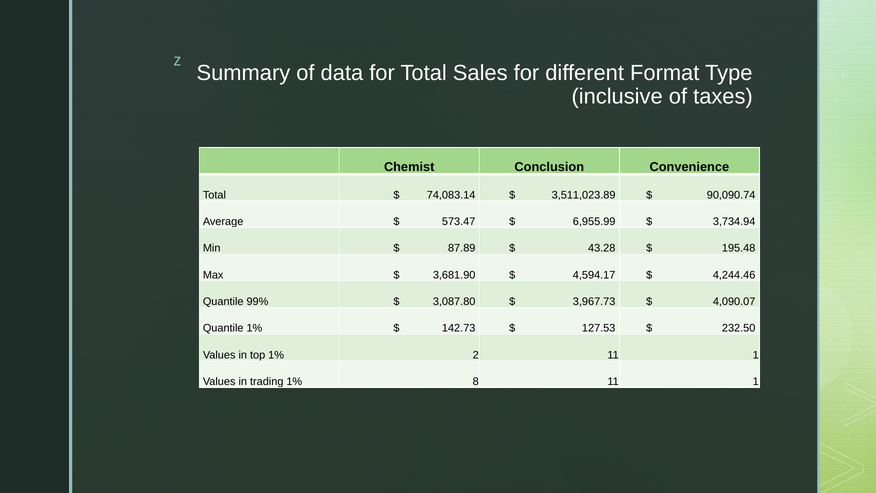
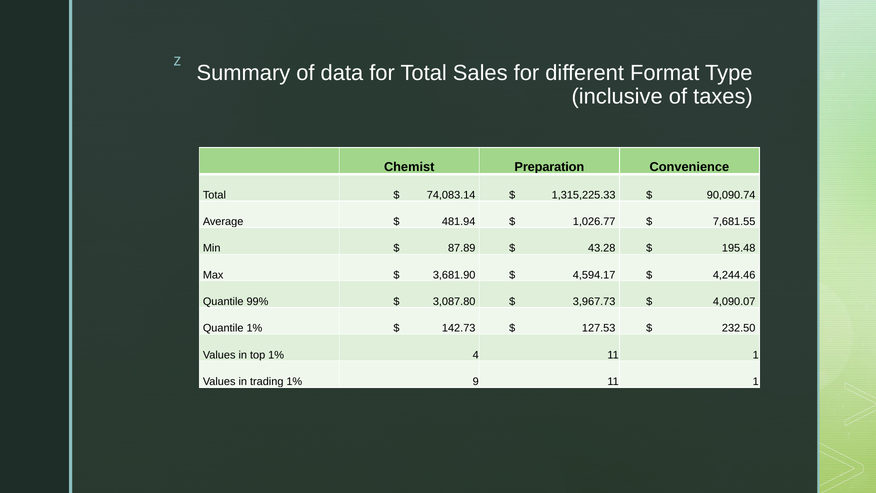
Conclusion: Conclusion -> Preparation
3,511,023.89: 3,511,023.89 -> 1,315,225.33
573.47: 573.47 -> 481.94
6,955.99: 6,955.99 -> 1,026.77
3,734.94: 3,734.94 -> 7,681.55
2: 2 -> 4
8: 8 -> 9
